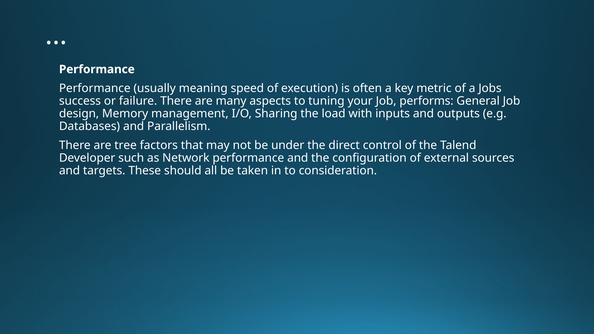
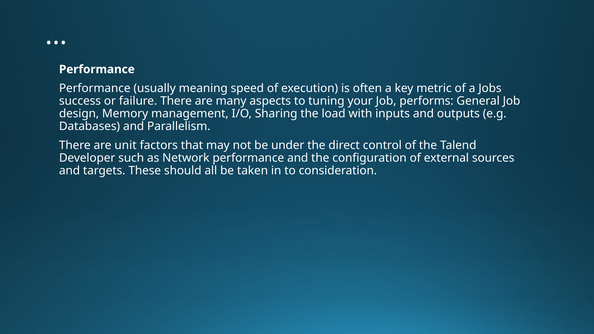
tree: tree -> unit
